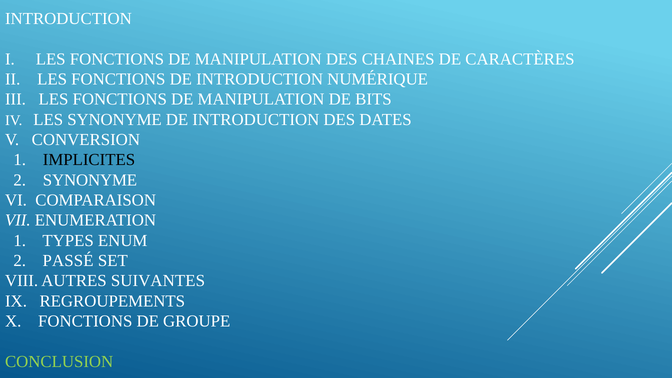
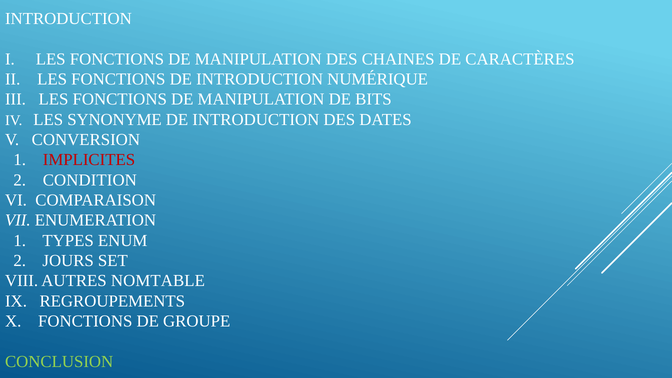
IMPLICITES colour: black -> red
2 SYNONYME: SYNONYME -> CONDITION
PASSÉ: PASSÉ -> JOURS
SUIVANTES: SUIVANTES -> NOMTABLE
